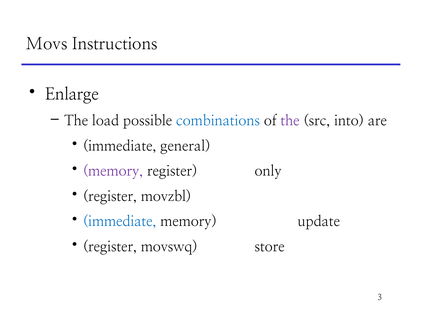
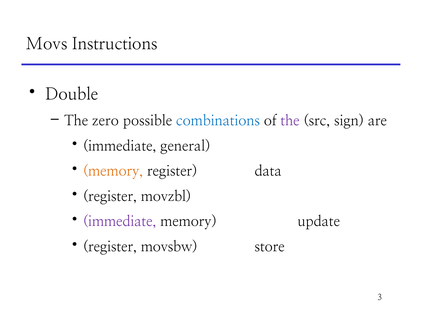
Enlarge: Enlarge -> Double
load: load -> zero
into: into -> sign
memory at (113, 171) colour: purple -> orange
only: only -> data
immediate at (120, 221) colour: blue -> purple
movswq: movswq -> movsbw
